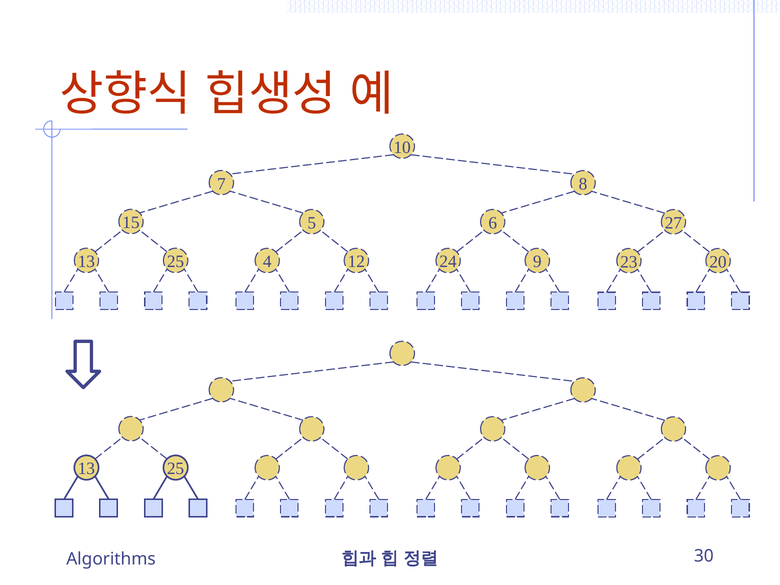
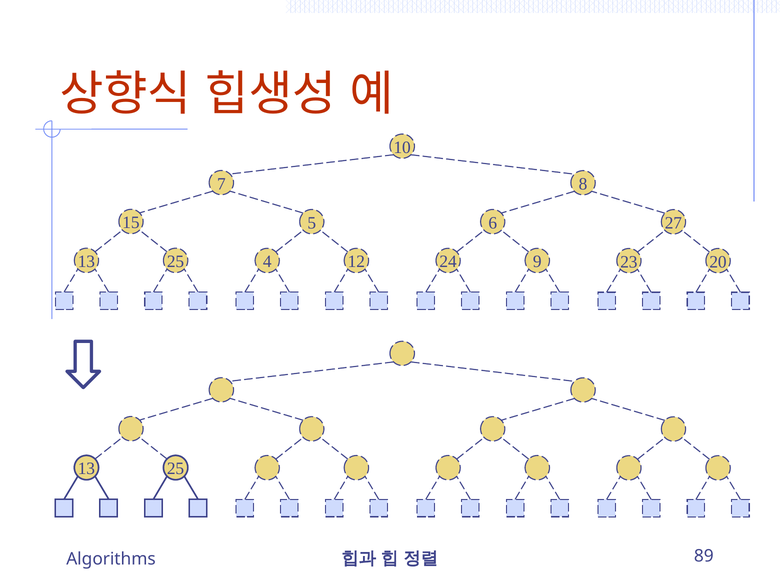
30: 30 -> 89
